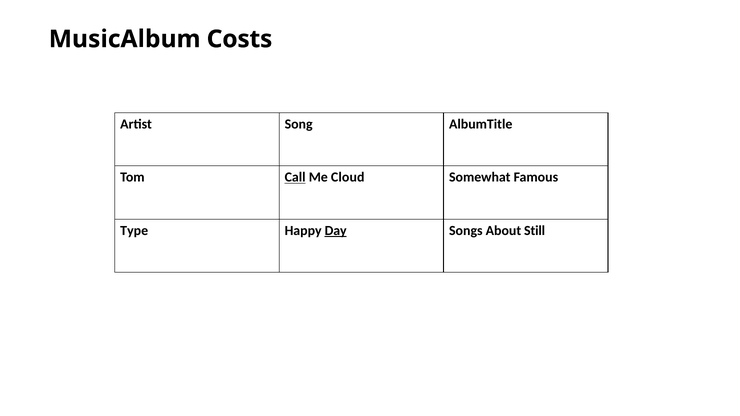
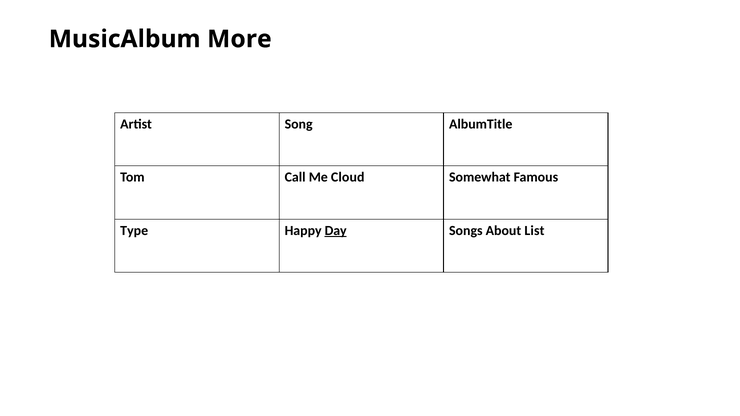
Costs: Costs -> More
Call underline: present -> none
Still: Still -> List
